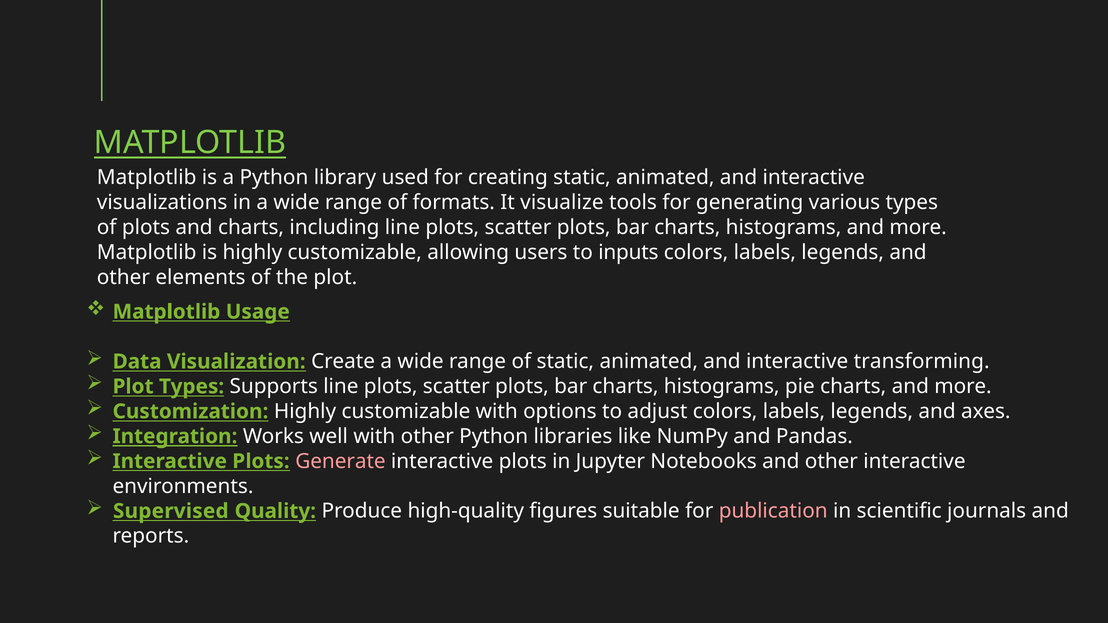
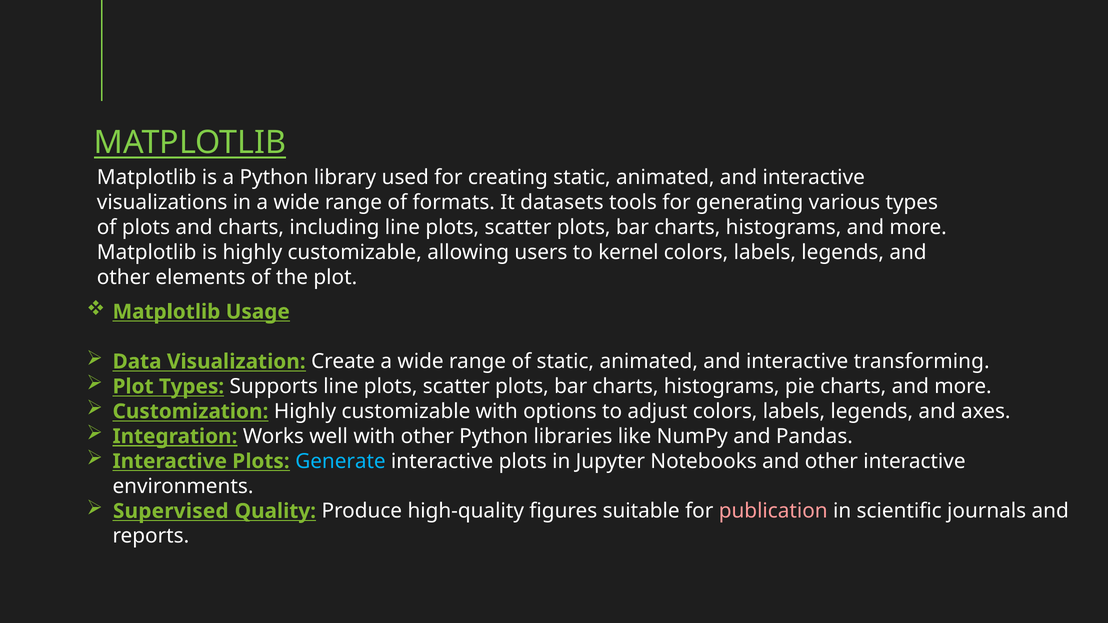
visualize: visualize -> datasets
inputs: inputs -> kernel
Generate colour: pink -> light blue
